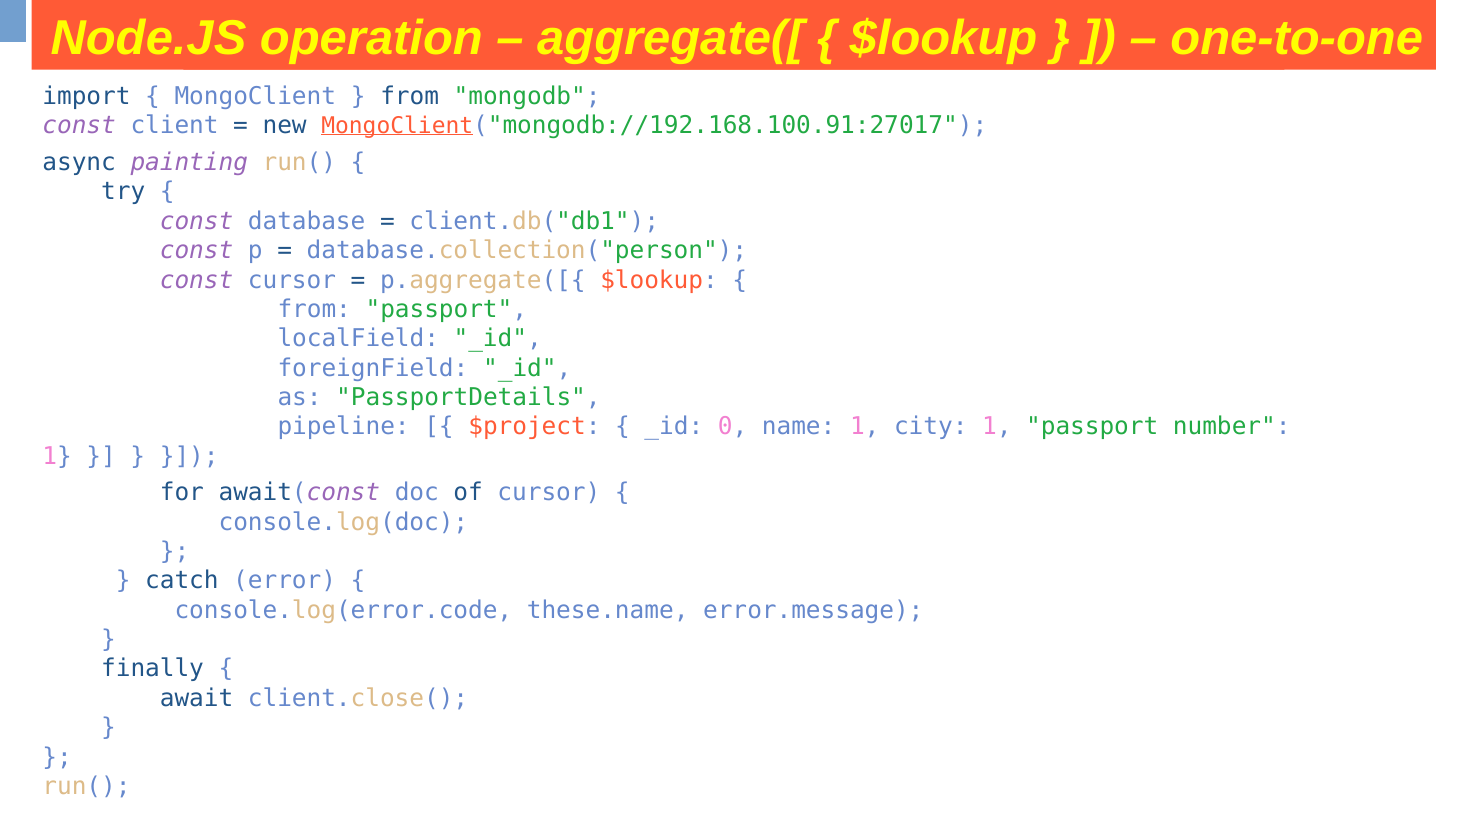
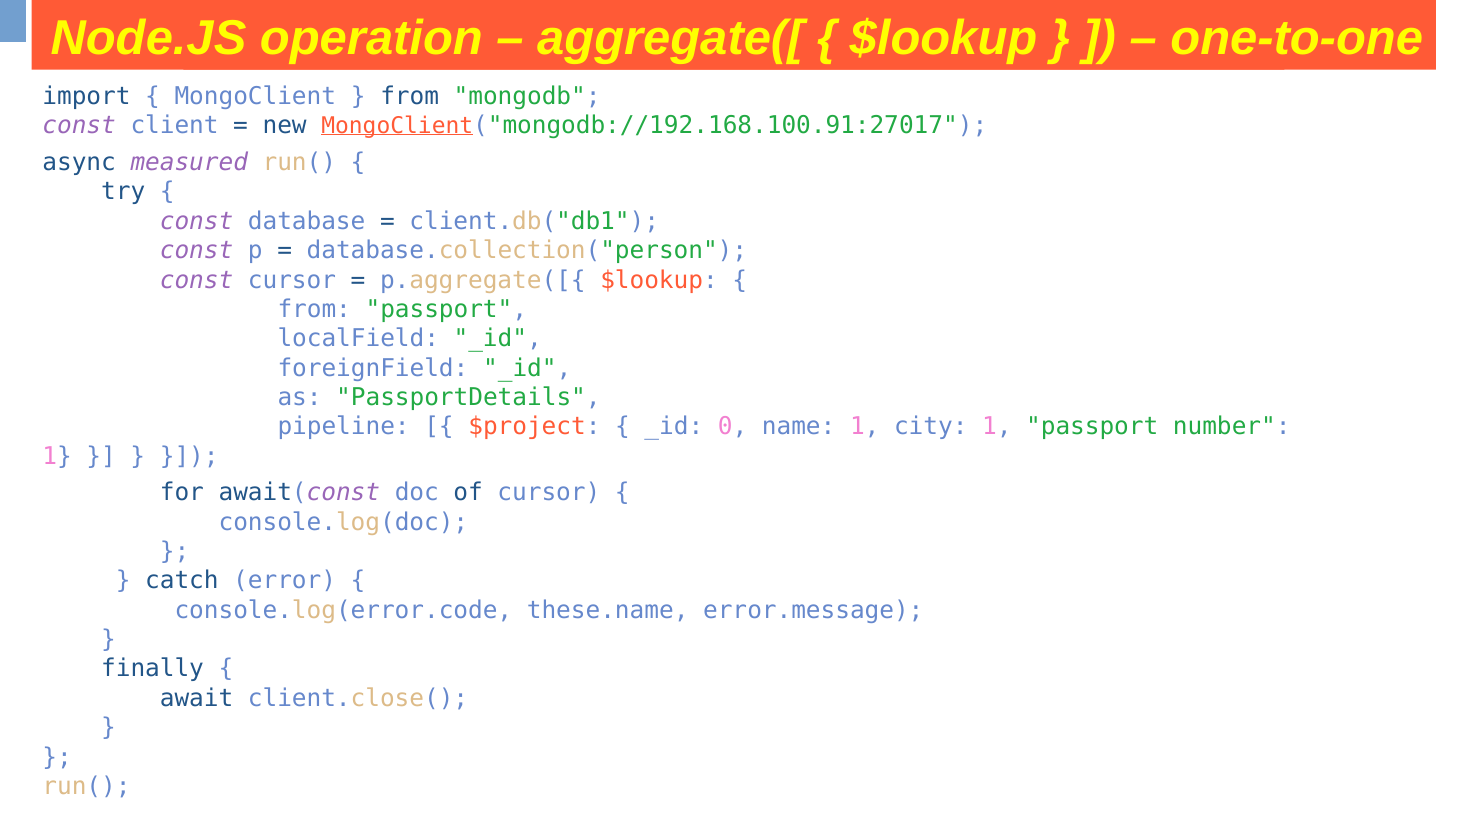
painting: painting -> measured
